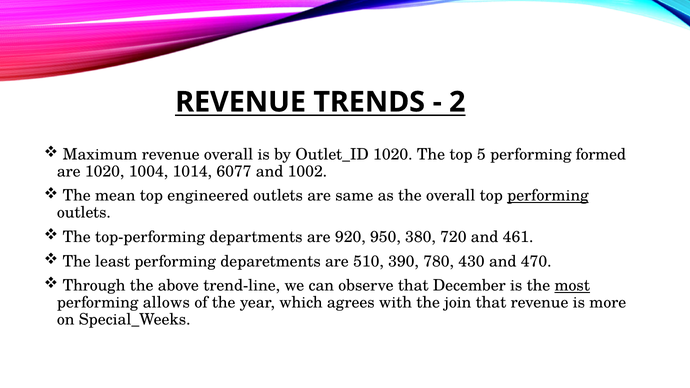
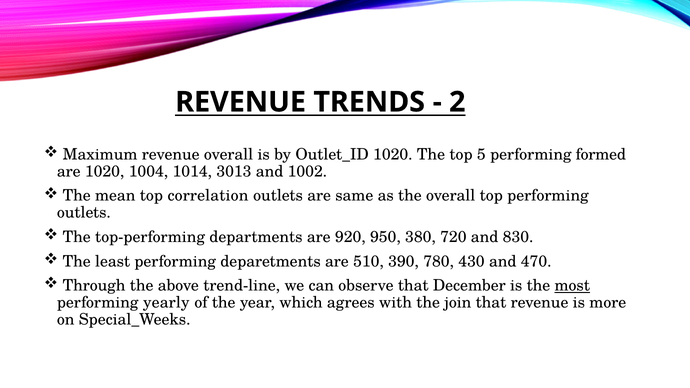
6077: 6077 -> 3013
engineered: engineered -> correlation
performing at (548, 196) underline: present -> none
461: 461 -> 830
allows: allows -> yearly
